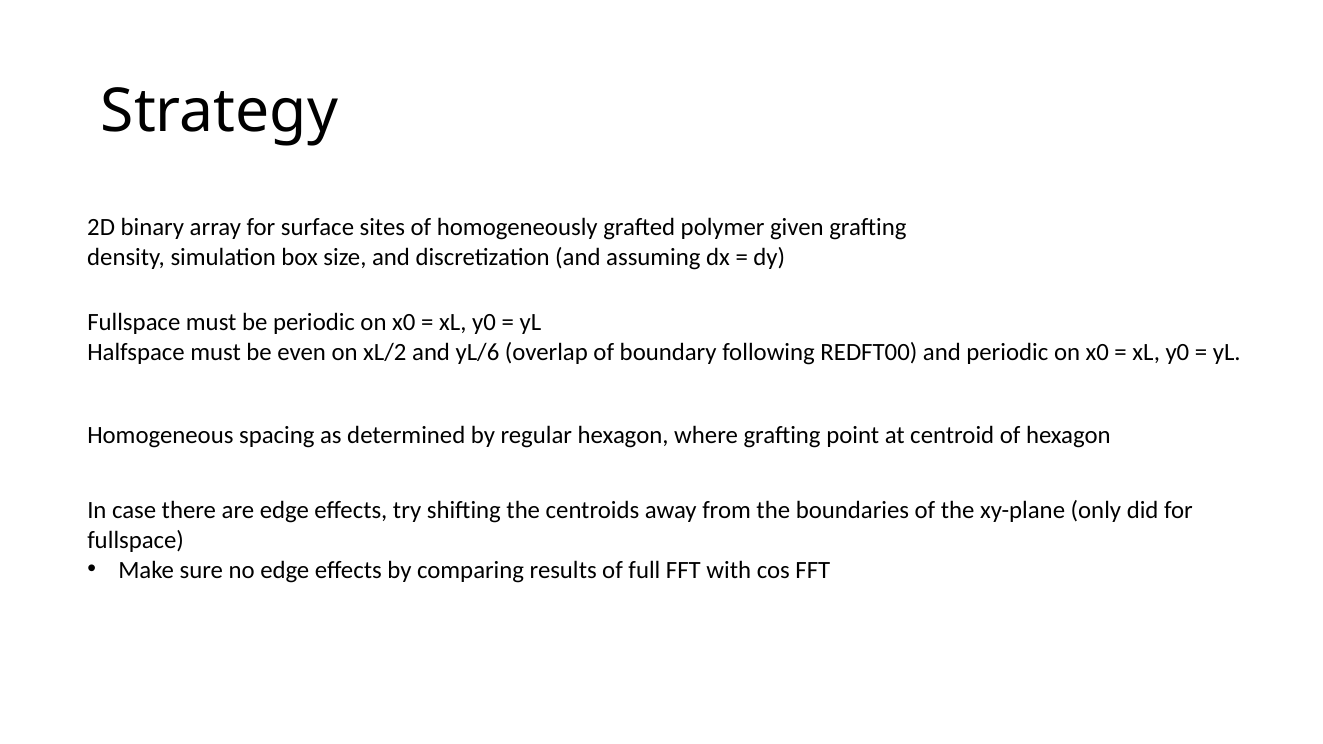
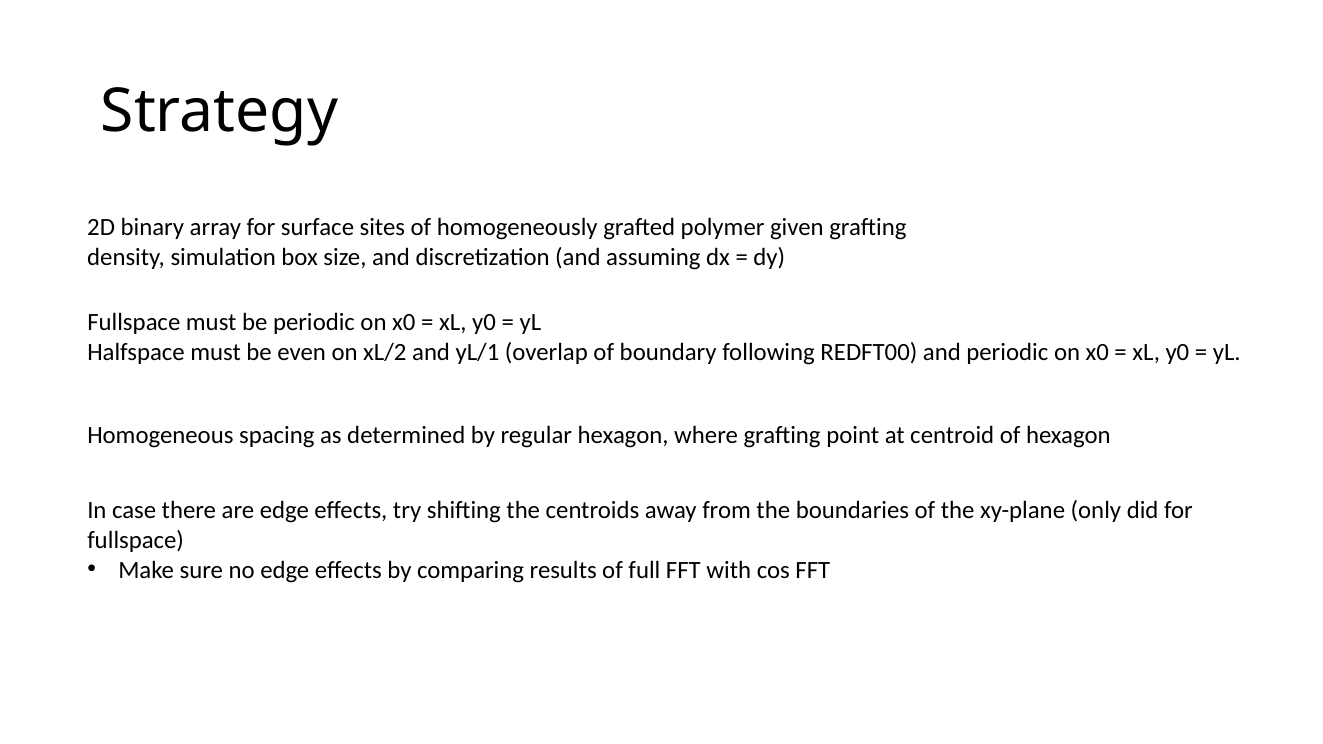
yL/6: yL/6 -> yL/1
